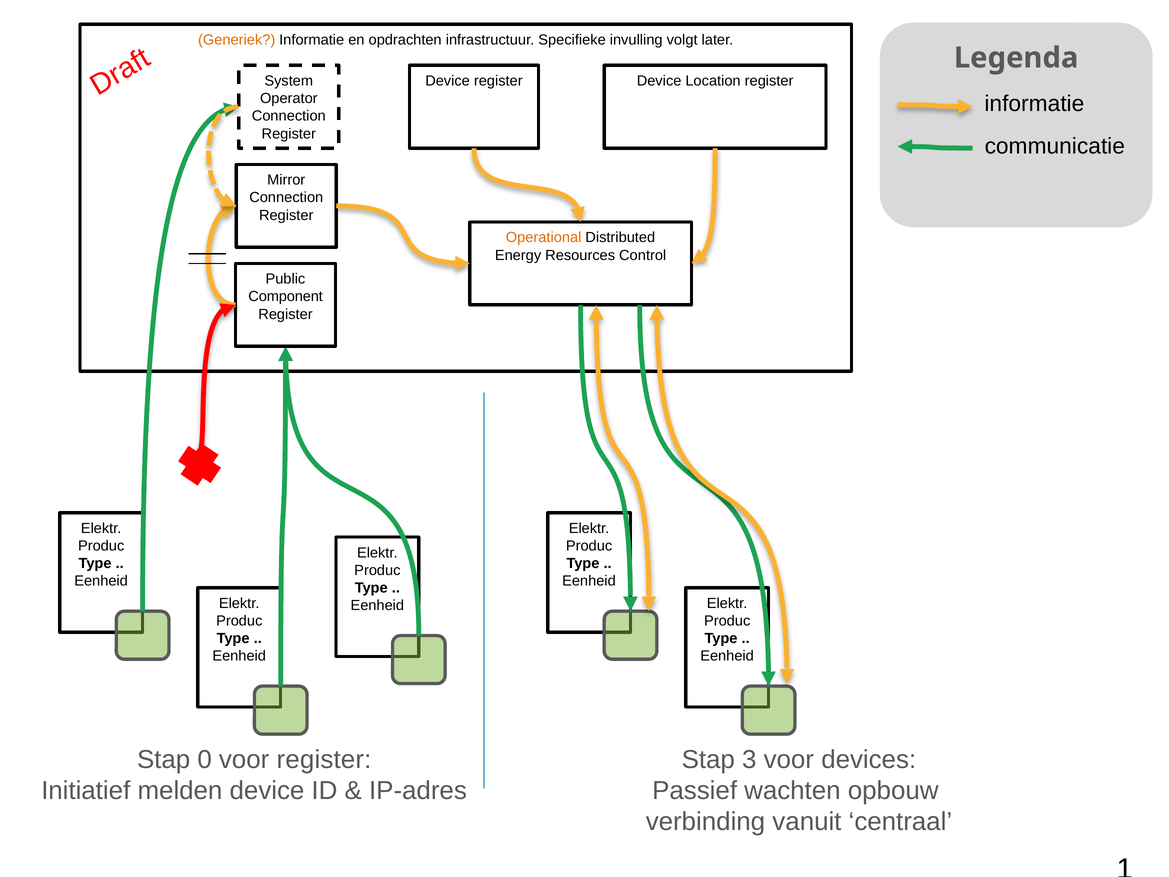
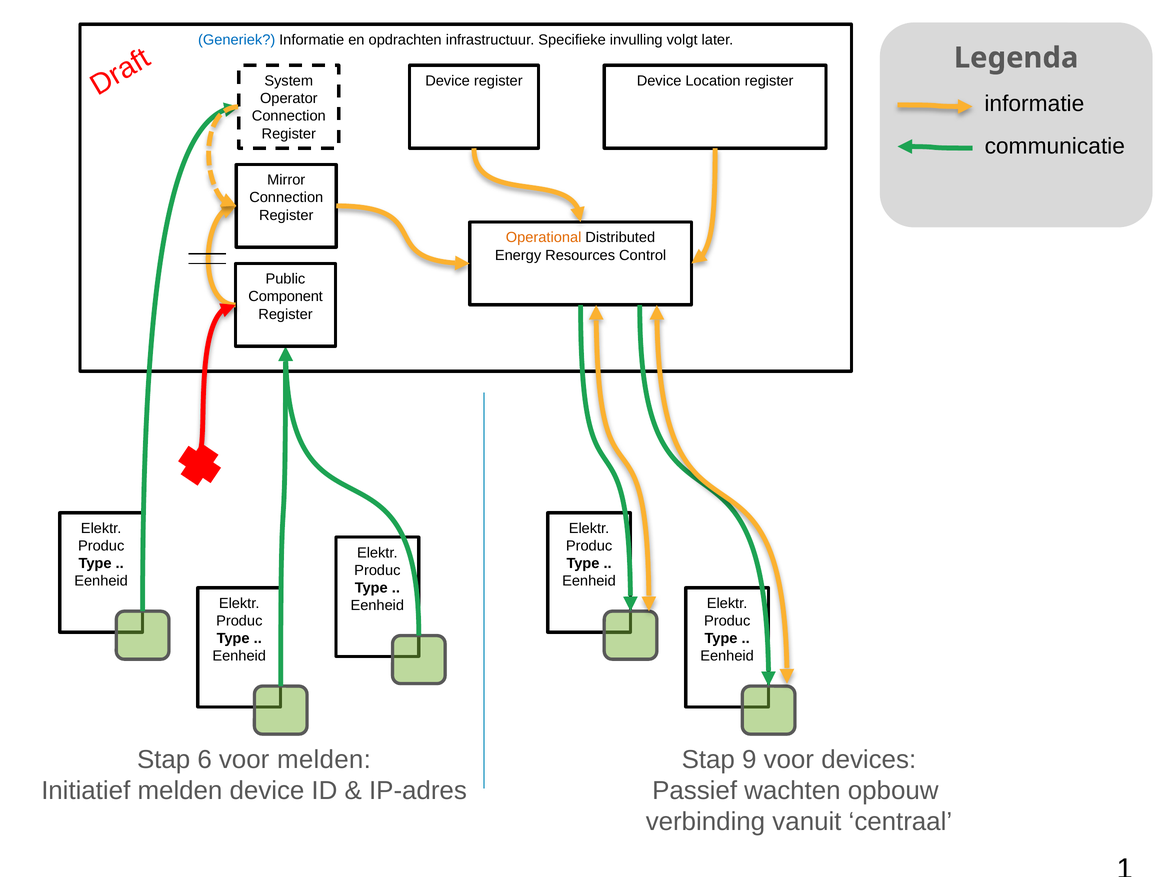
Generiek colour: orange -> blue
0: 0 -> 6
voor register: register -> melden
3: 3 -> 9
